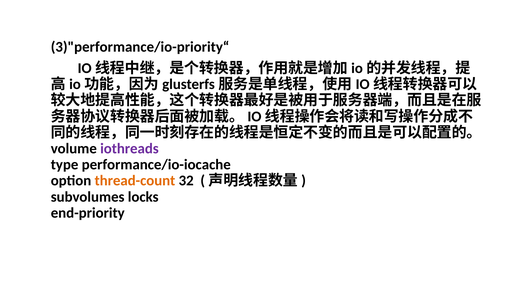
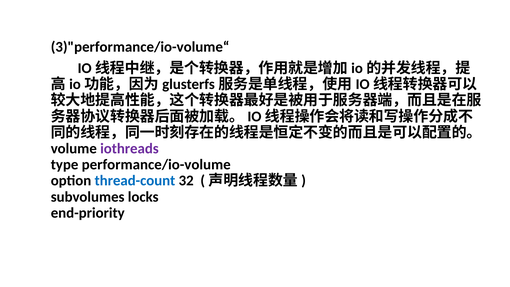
3)"performance/io-priority“: 3)"performance/io-priority“ -> 3)"performance/io-volume“
performance/io-iocache: performance/io-iocache -> performance/io-volume
thread-count colour: orange -> blue
